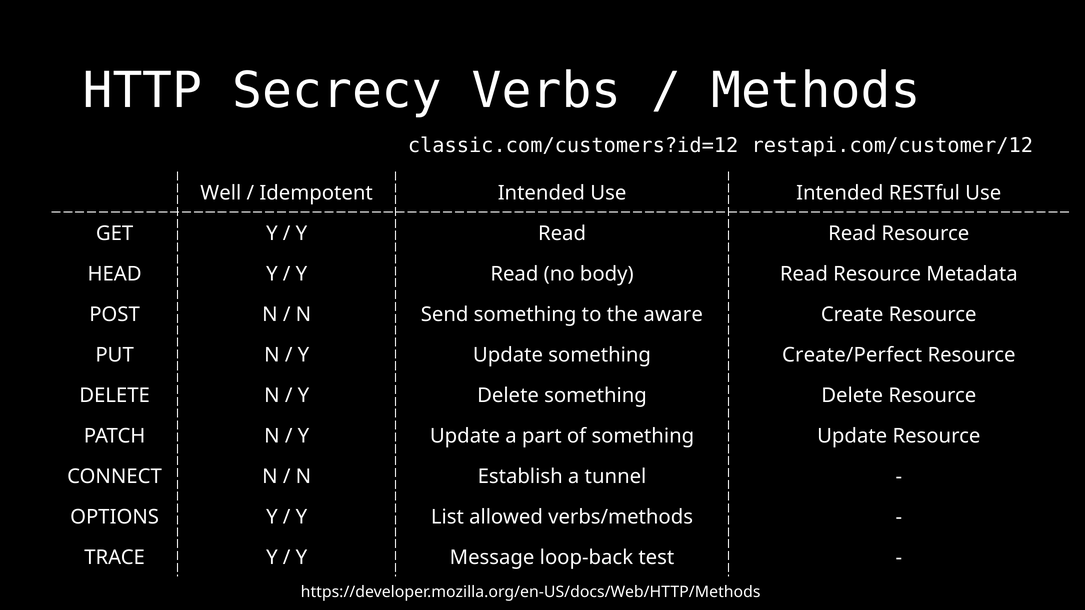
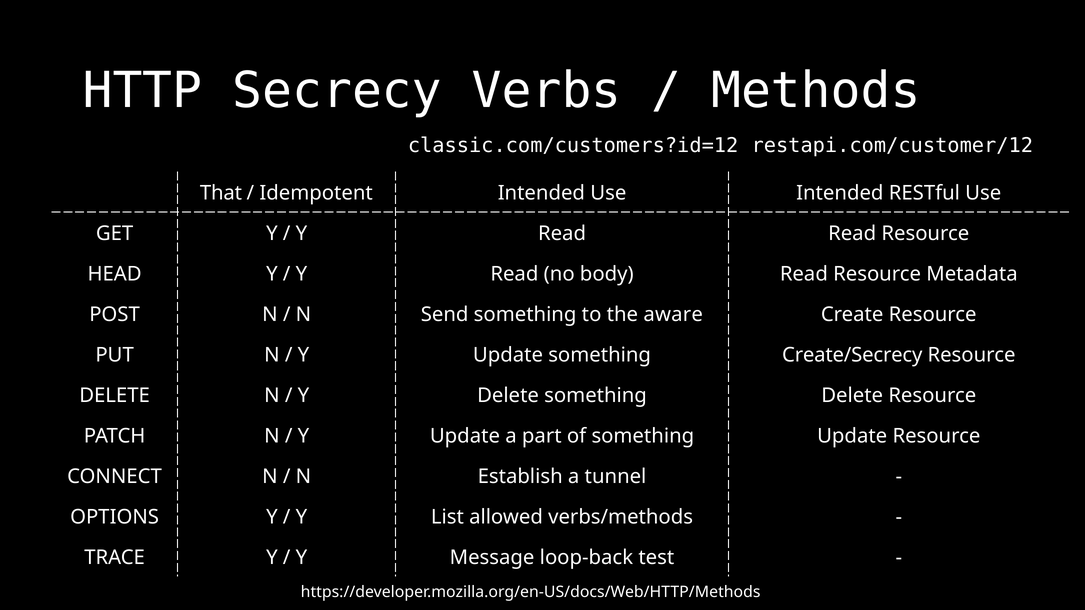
Well: Well -> That
Create/Perfect: Create/Perfect -> Create/Secrecy
